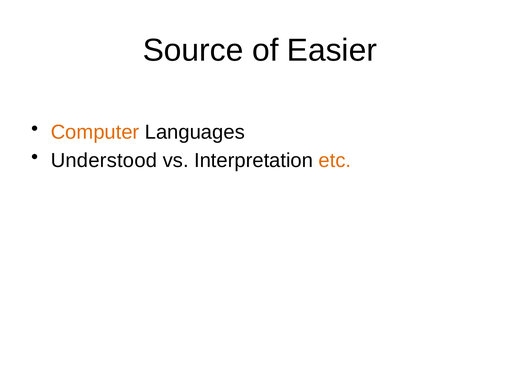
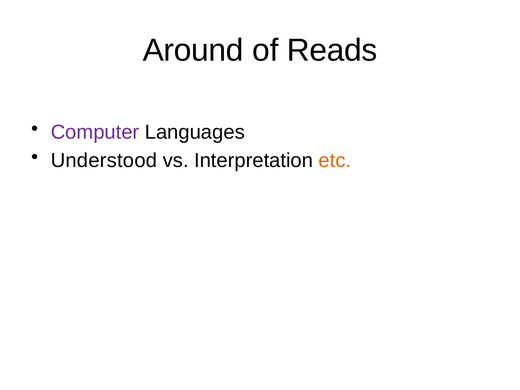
Source: Source -> Around
Easier: Easier -> Reads
Computer colour: orange -> purple
